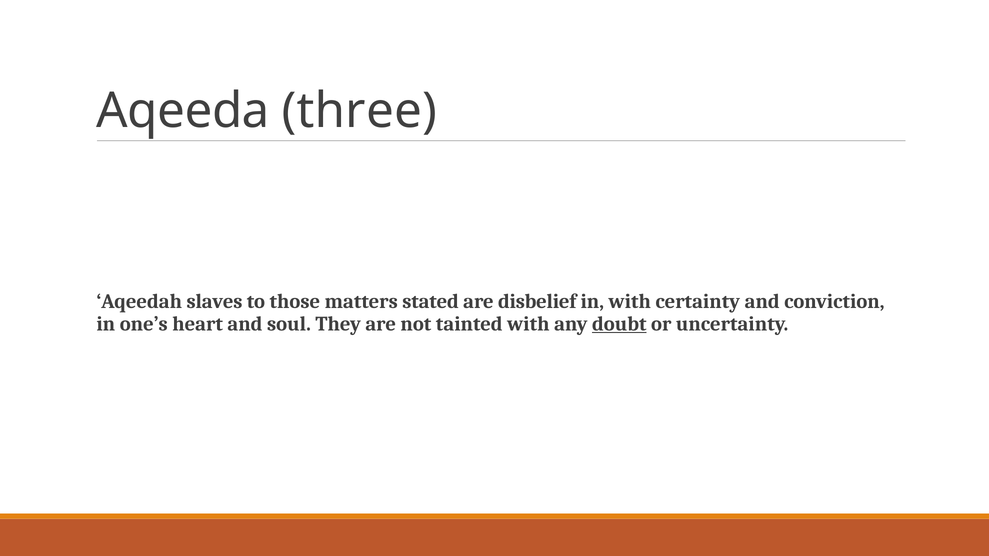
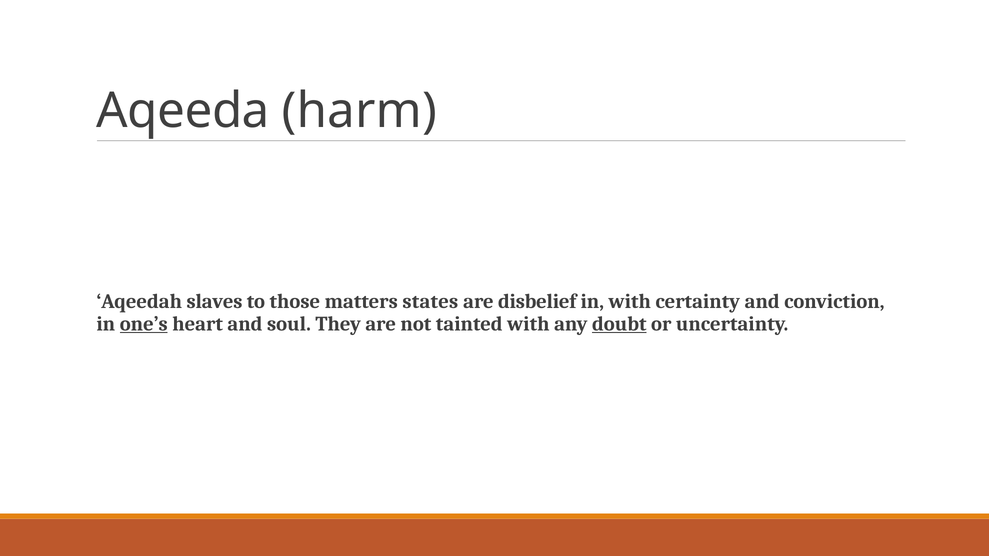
three: three -> harm
stated: stated -> states
one’s underline: none -> present
